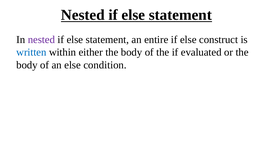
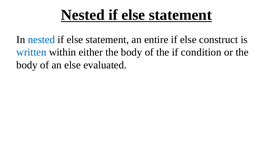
nested at (41, 40) colour: purple -> blue
evaluated: evaluated -> condition
condition: condition -> evaluated
